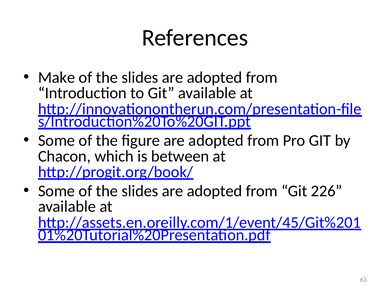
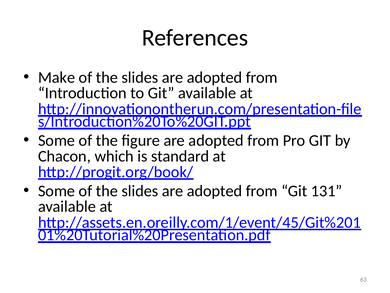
between: between -> standard
226: 226 -> 131
